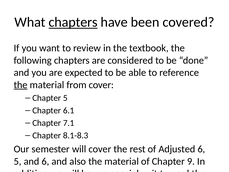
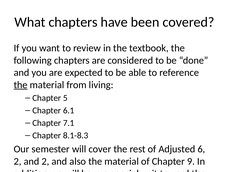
chapters at (73, 22) underline: present -> none
from cover: cover -> living
5 at (18, 161): 5 -> 2
and 6: 6 -> 2
